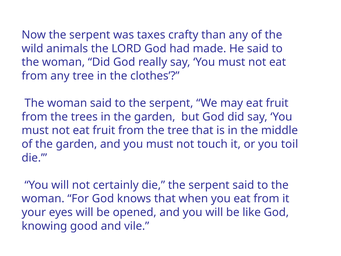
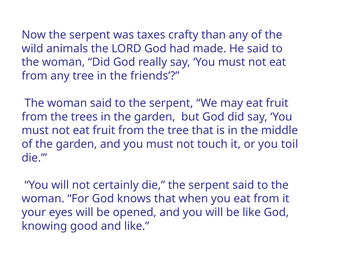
clothes: clothes -> friends
and vile: vile -> like
